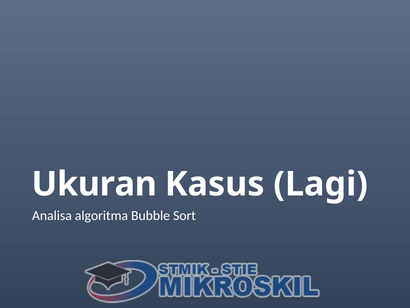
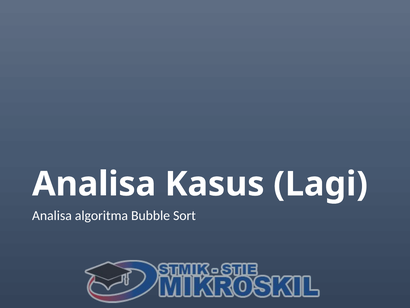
Ukuran at (94, 184): Ukuran -> Analisa
